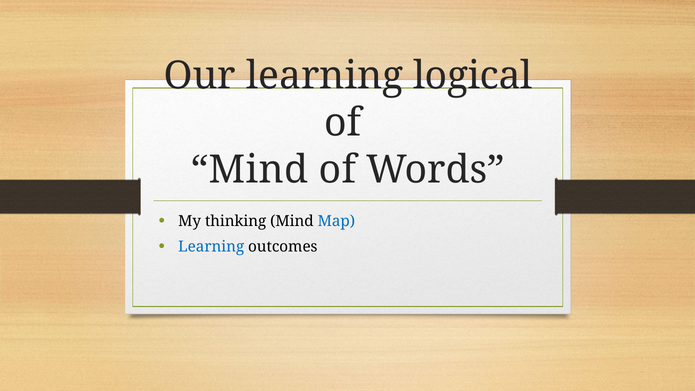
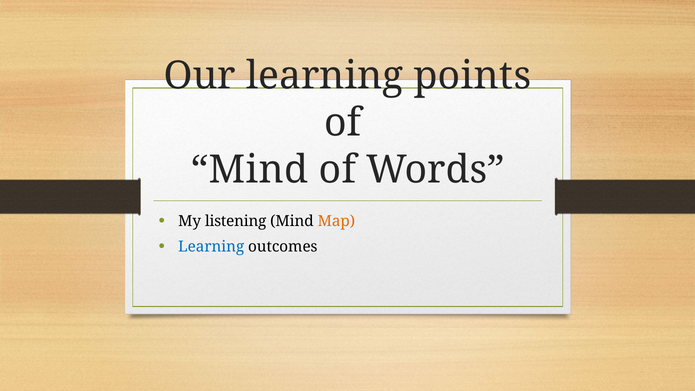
logical: logical -> points
thinking: thinking -> listening
Map colour: blue -> orange
